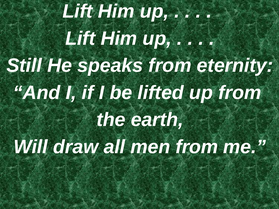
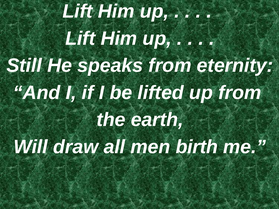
men from: from -> birth
